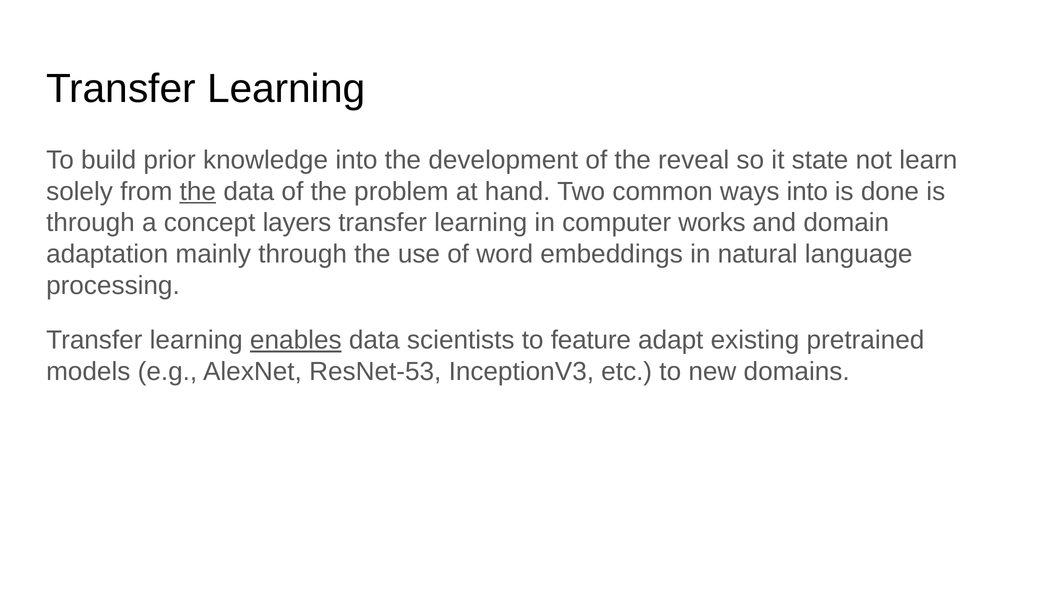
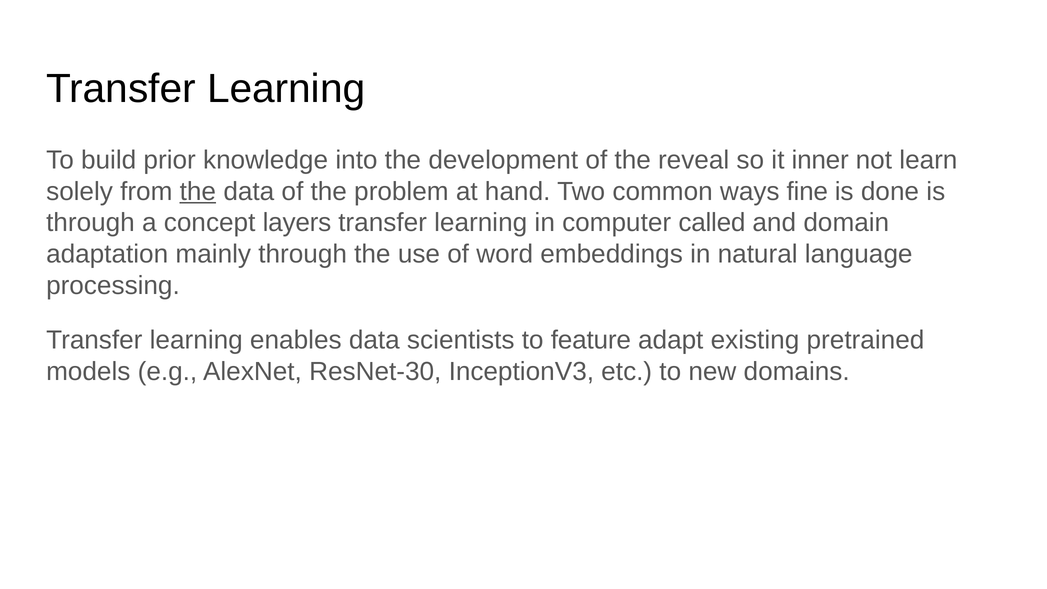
state: state -> inner
ways into: into -> fine
works: works -> called
enables underline: present -> none
ResNet-53: ResNet-53 -> ResNet-30
